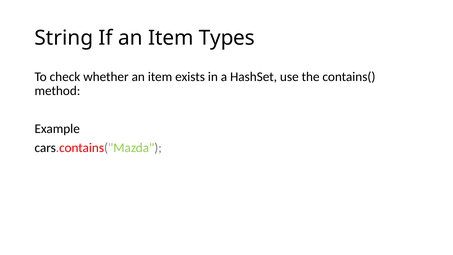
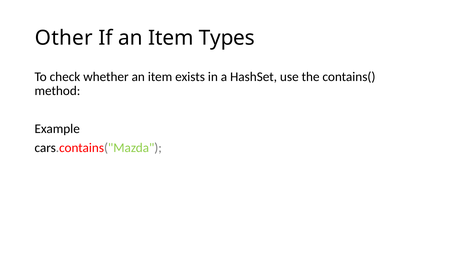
String: String -> Other
